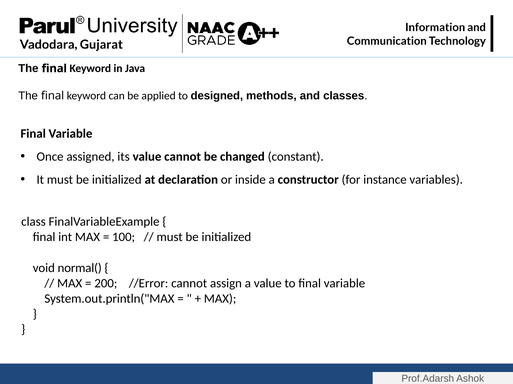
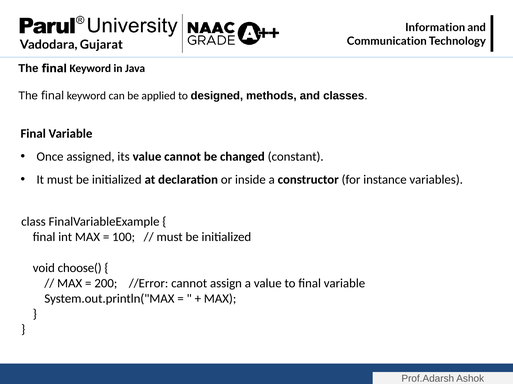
normal(: normal( -> choose(
